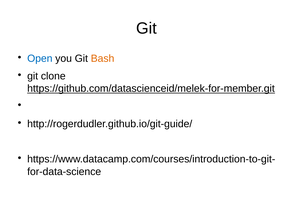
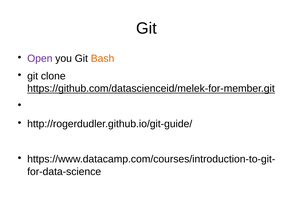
Open colour: blue -> purple
